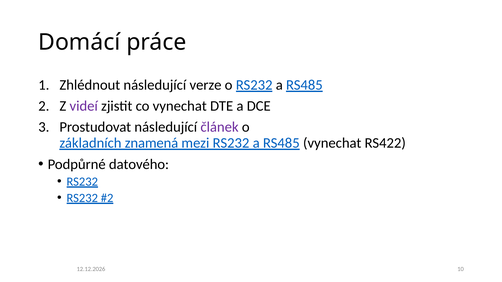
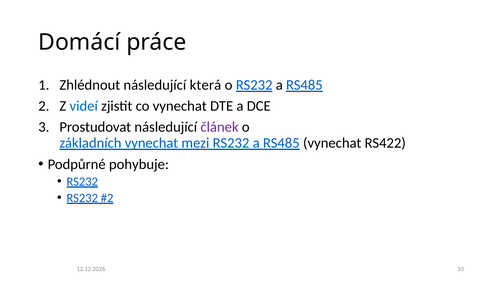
verze: verze -> která
videí colour: purple -> blue
základních znamená: znamená -> vynechat
datového: datového -> pohybuje
